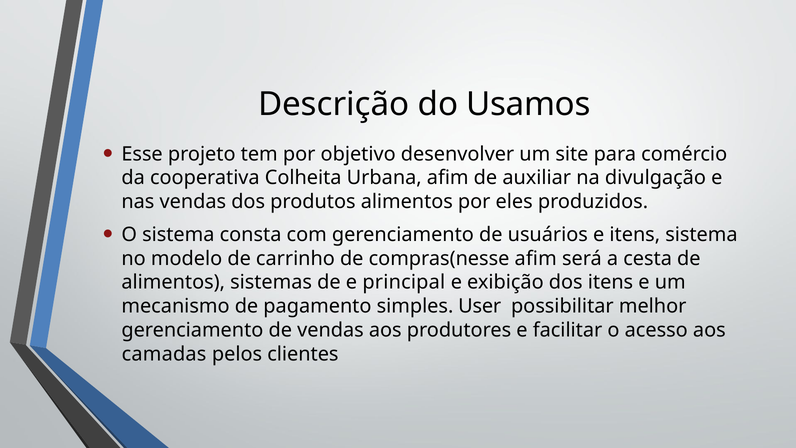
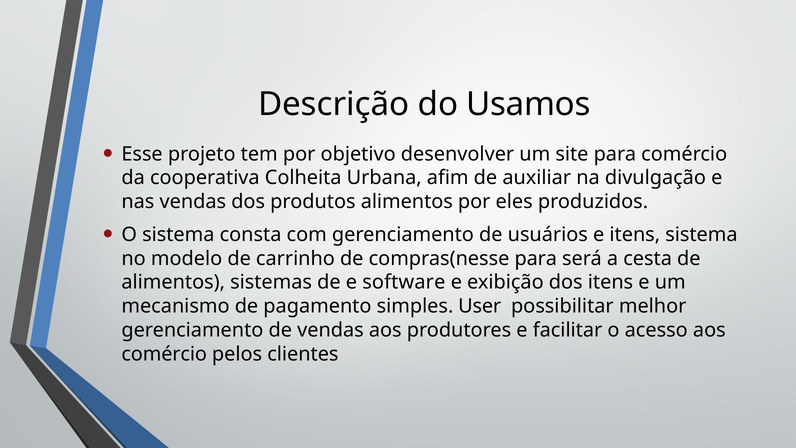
compras(nesse afim: afim -> para
principal: principal -> software
camadas at (164, 354): camadas -> comércio
